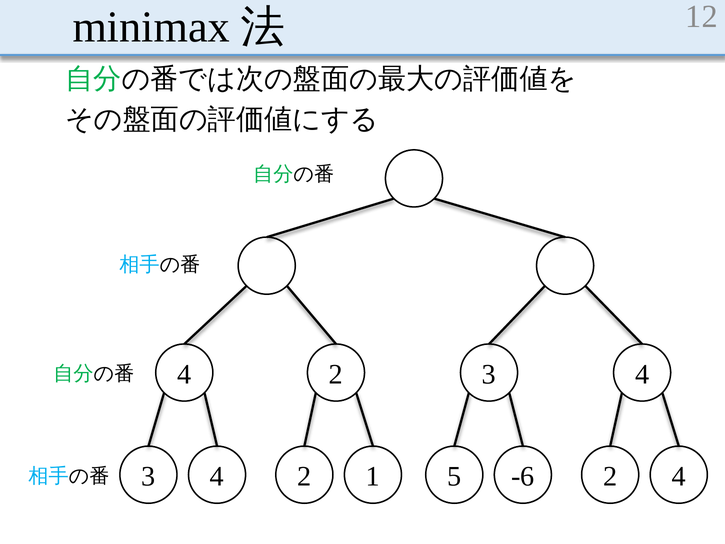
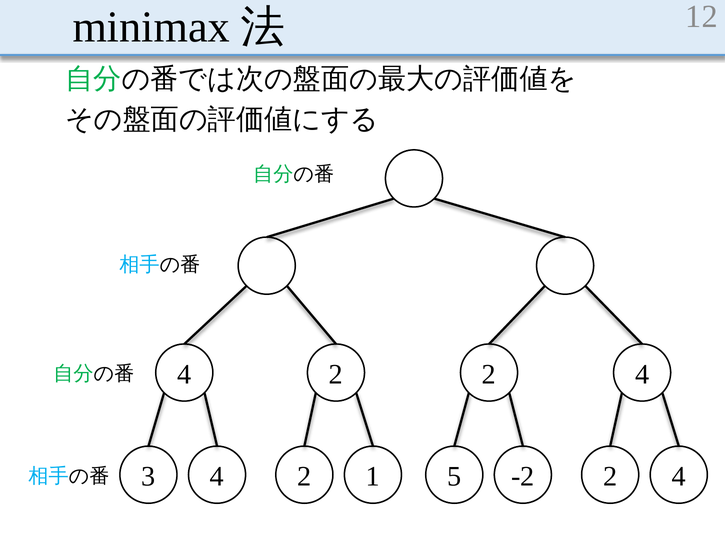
2 3: 3 -> 2
-6: -6 -> -2
